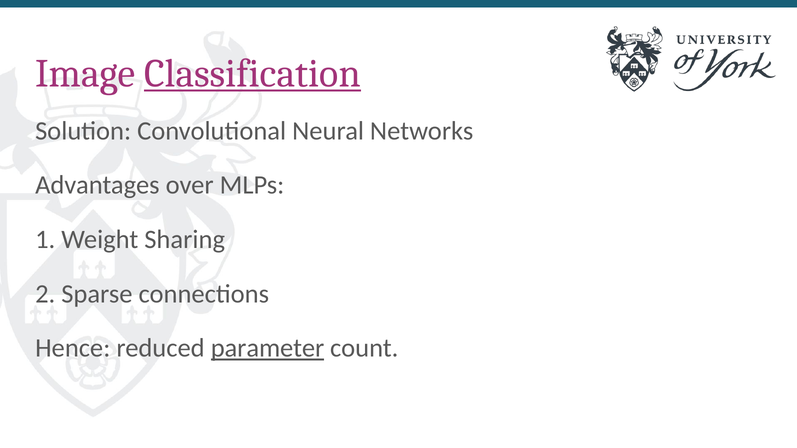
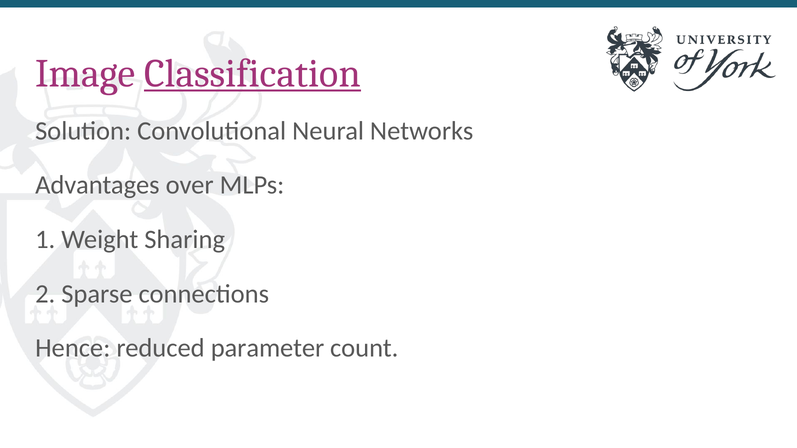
parameter underline: present -> none
